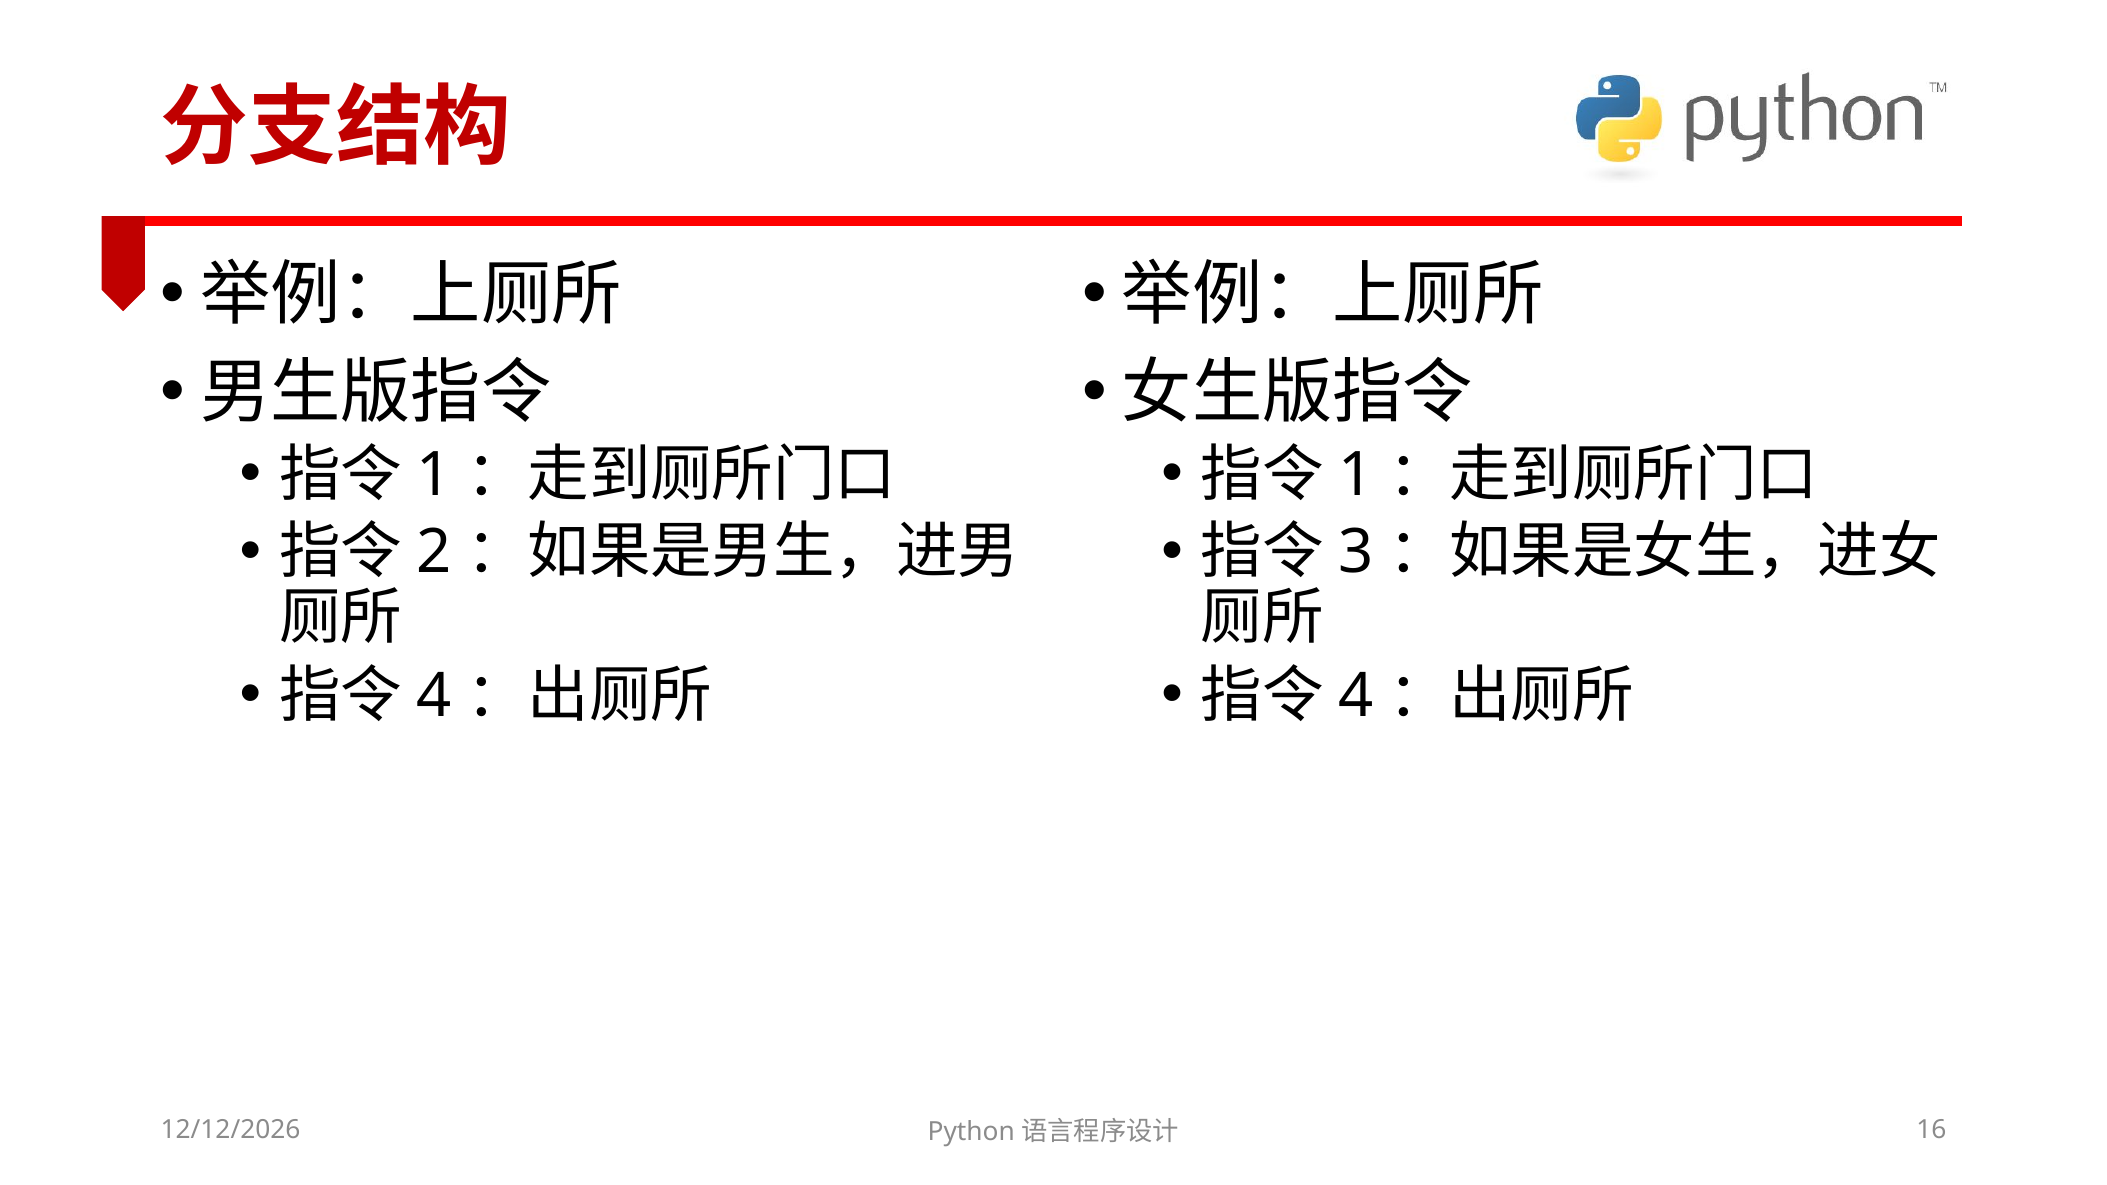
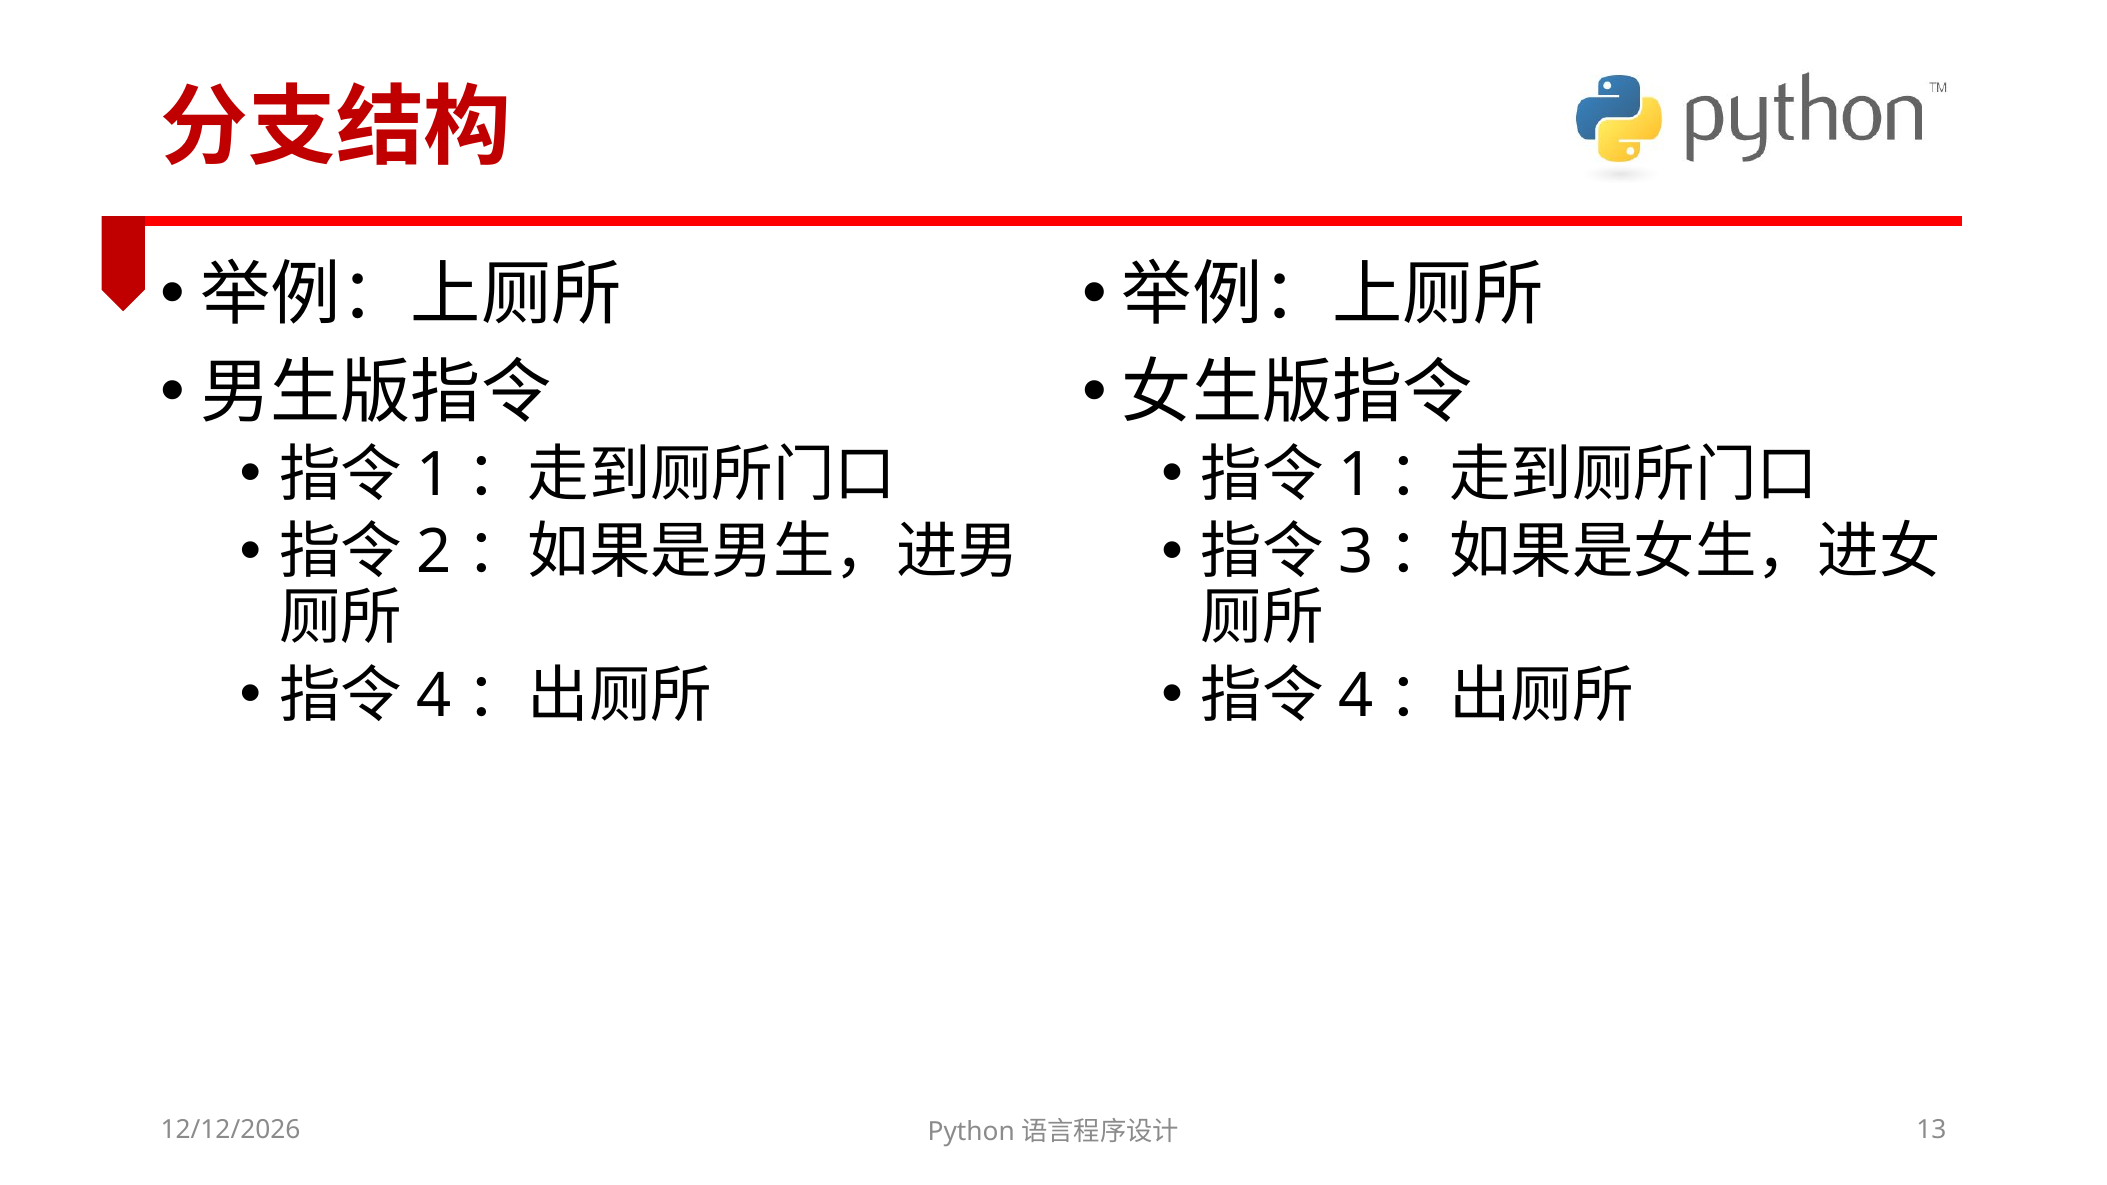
16: 16 -> 13
